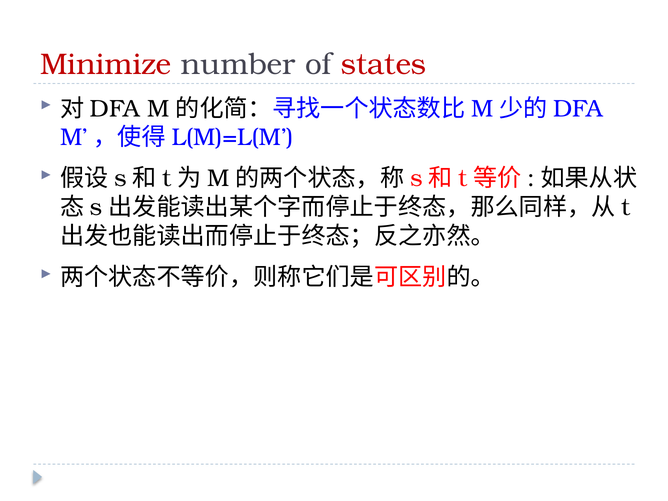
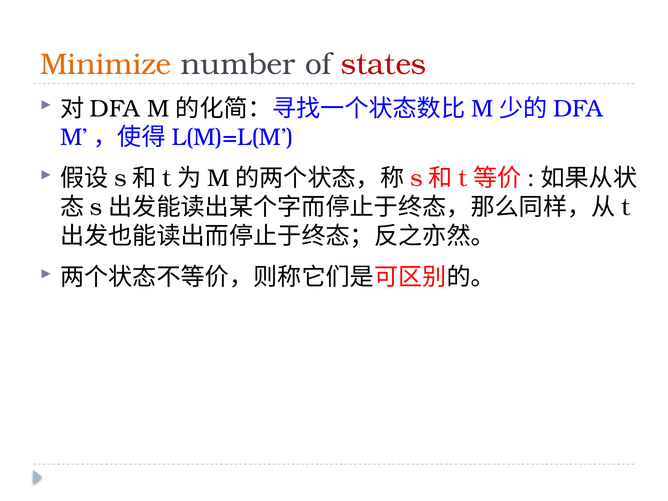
Minimize colour: red -> orange
